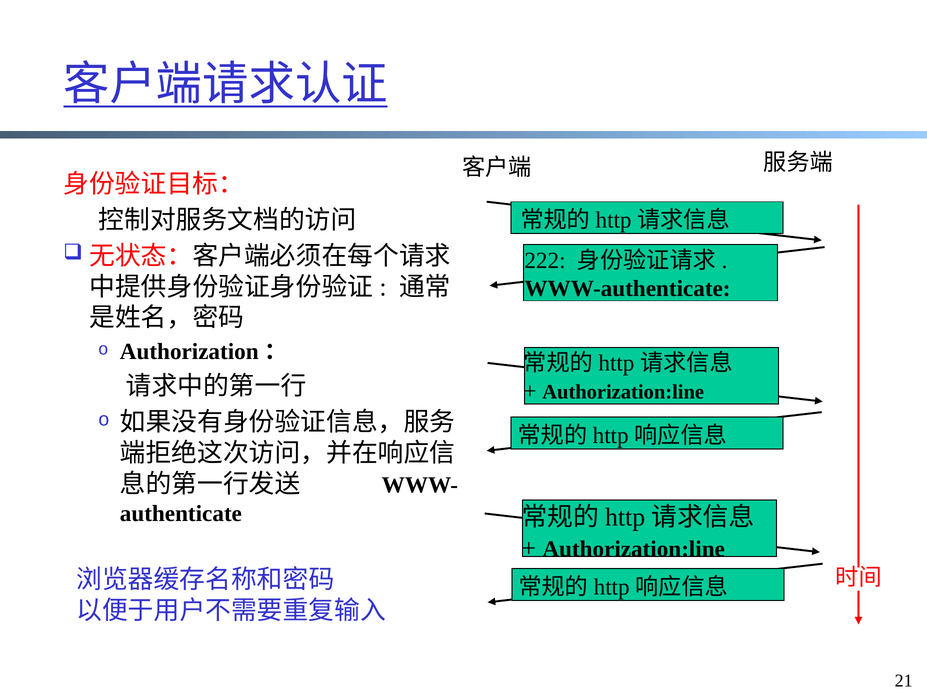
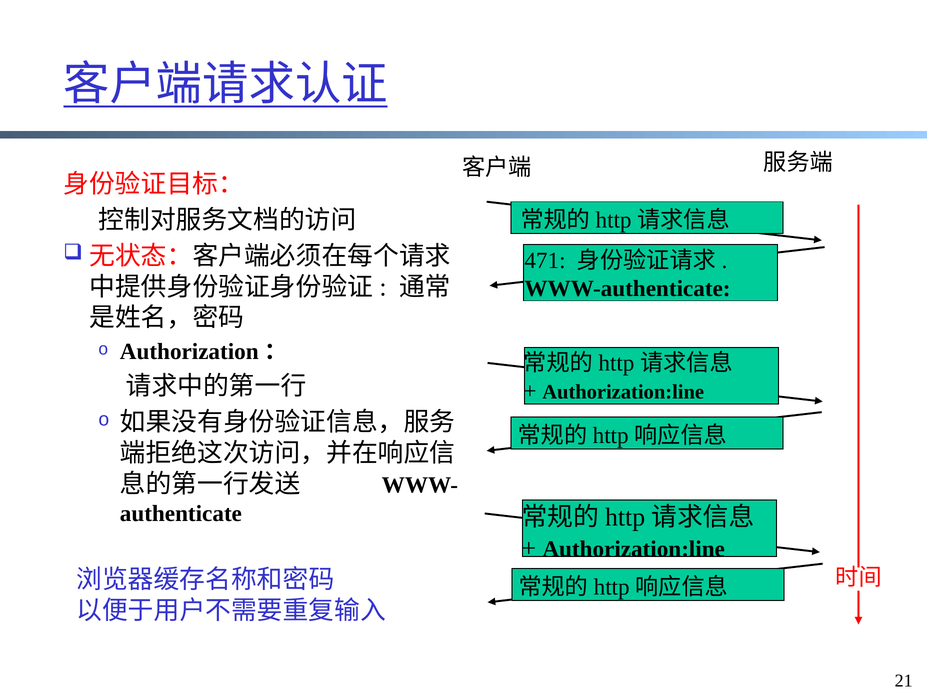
222: 222 -> 471
